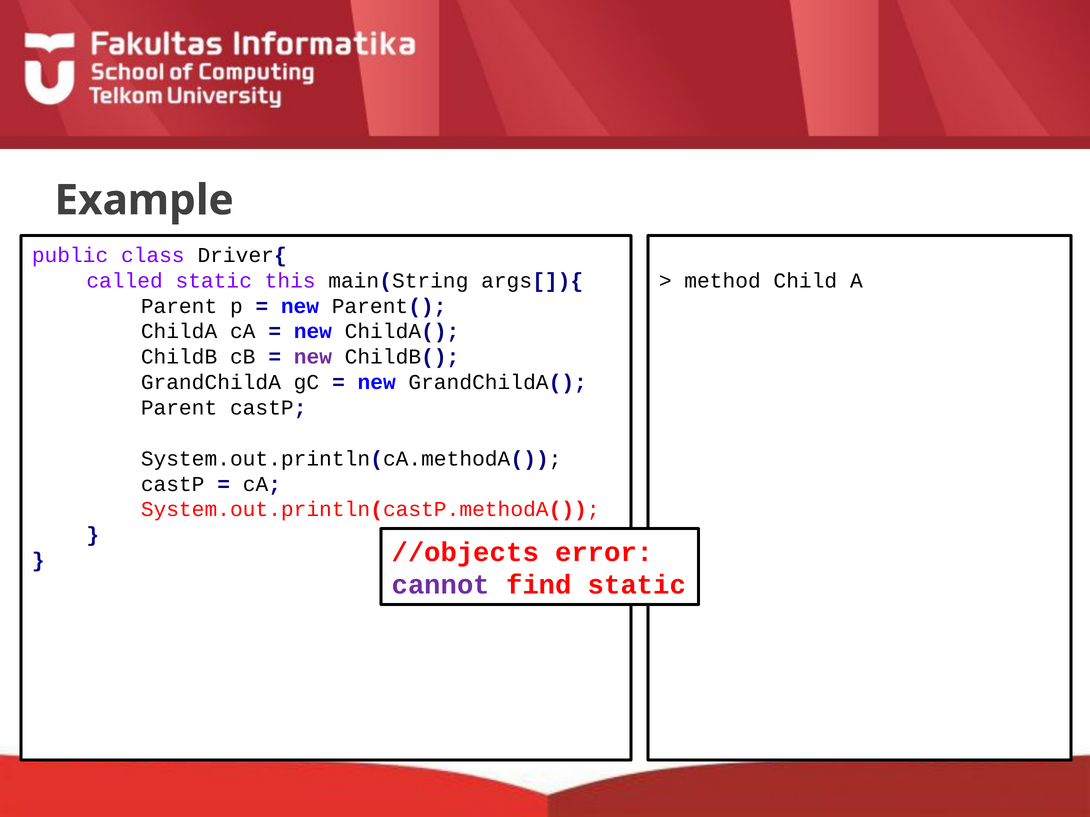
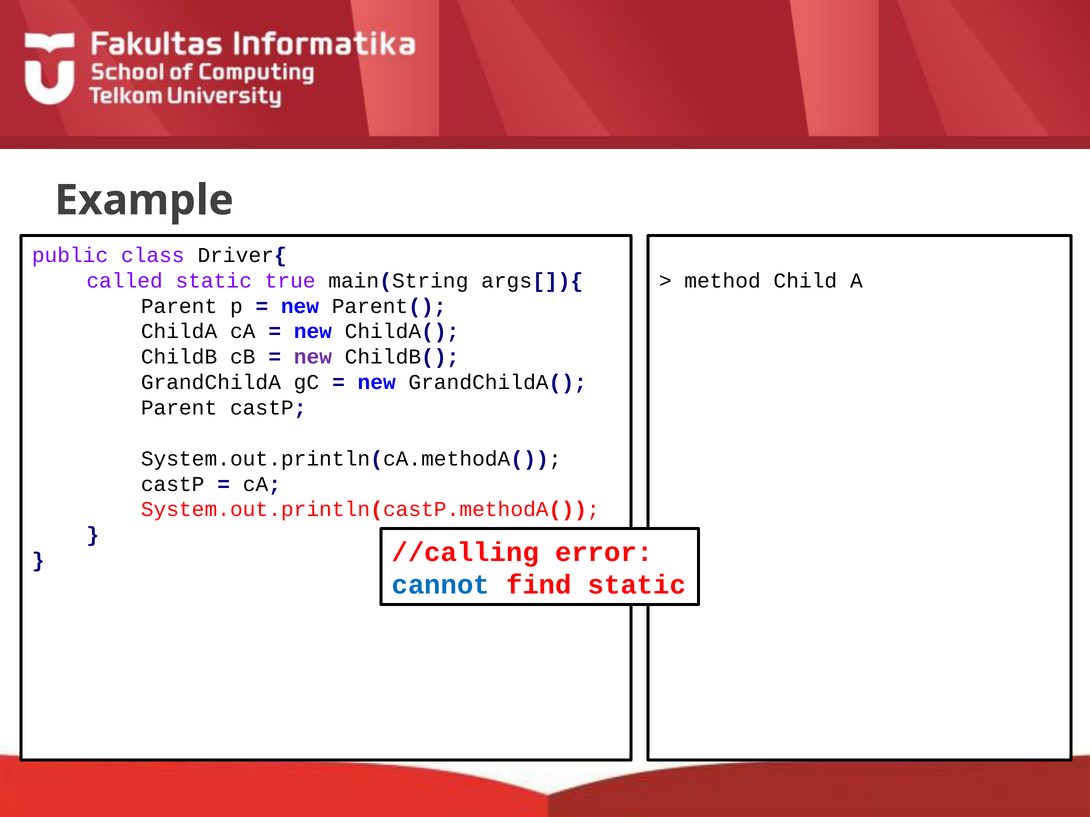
this: this -> true
//objects: //objects -> //calling
cannot colour: purple -> blue
